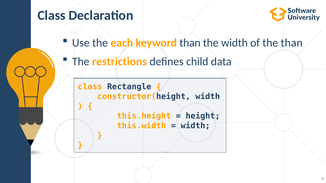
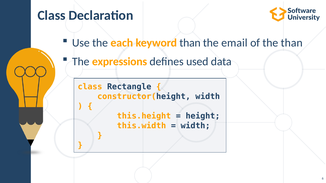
the width: width -> email
restrictions: restrictions -> expressions
child: child -> used
